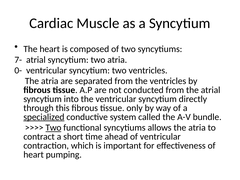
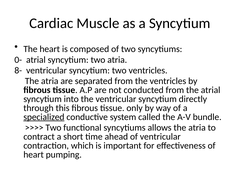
7-: 7- -> 0-
0-: 0- -> 8-
Two at (53, 128) underline: present -> none
